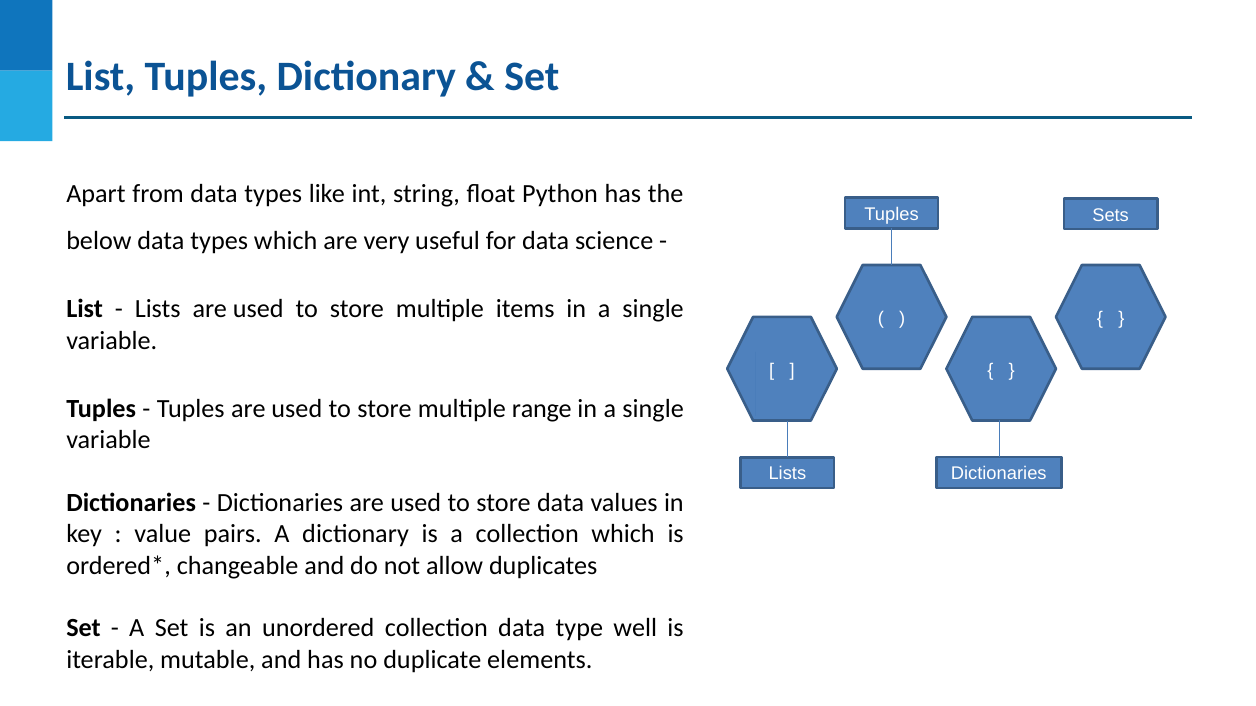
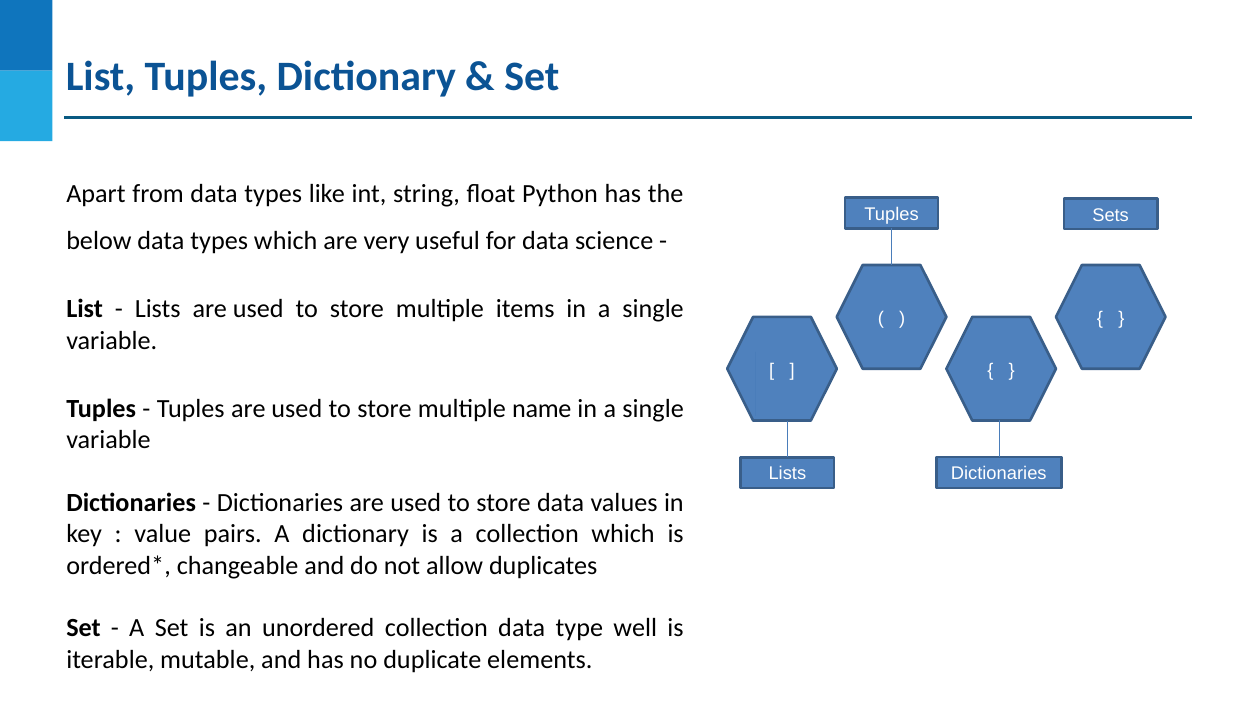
range: range -> name
